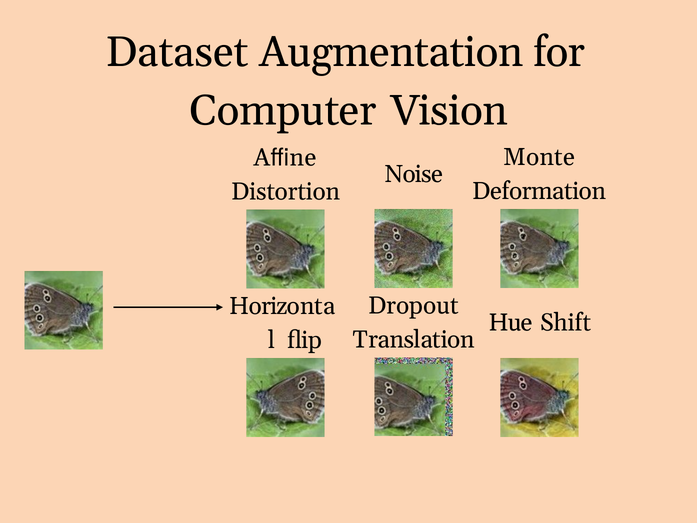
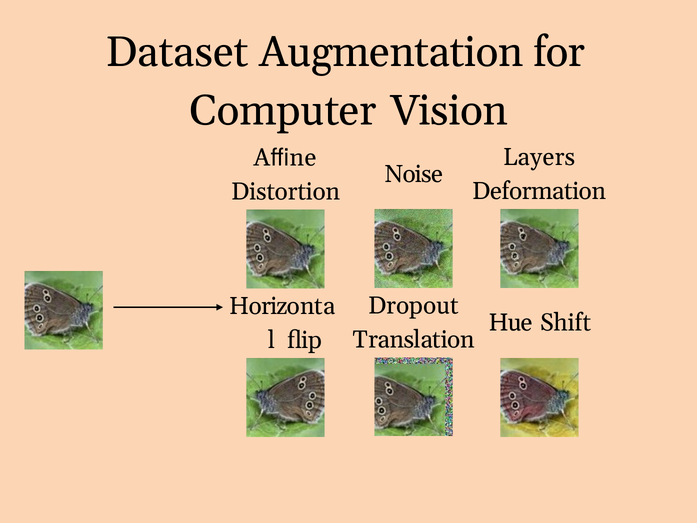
Monte: Monte -> Layers
